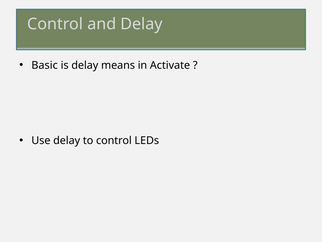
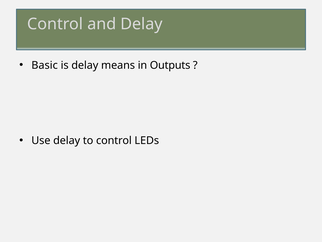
Activate: Activate -> Outputs
